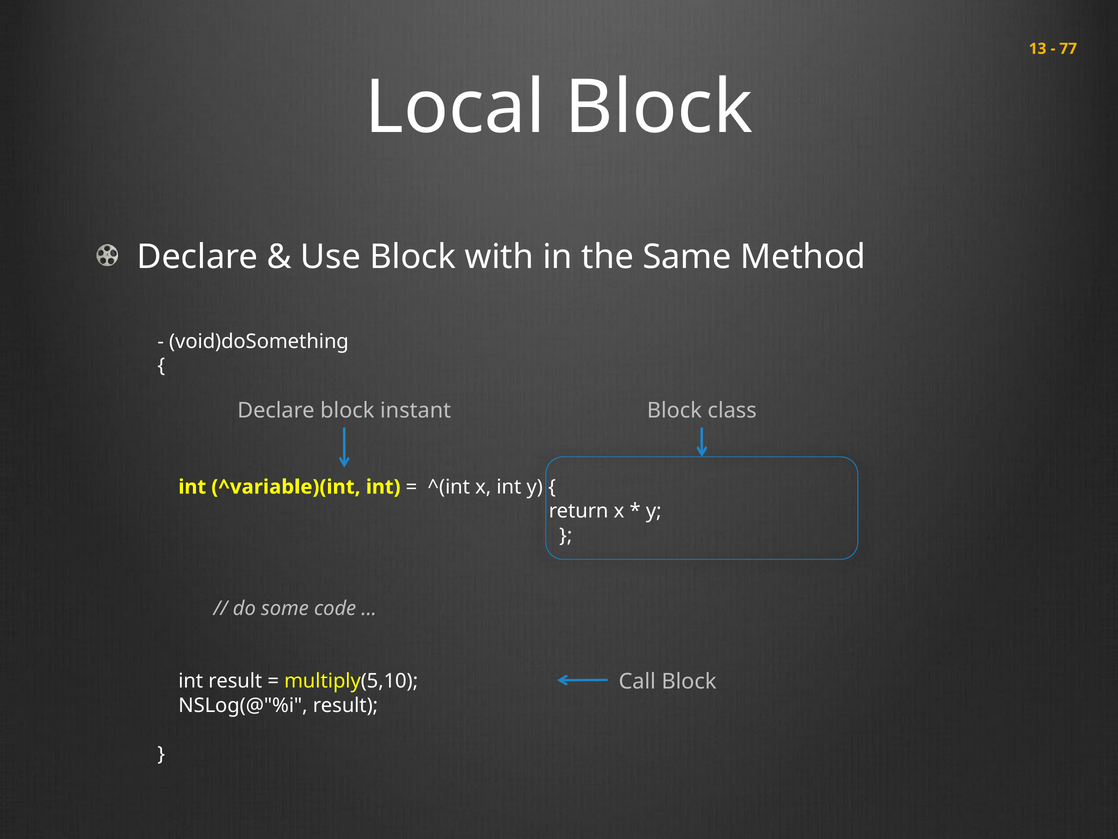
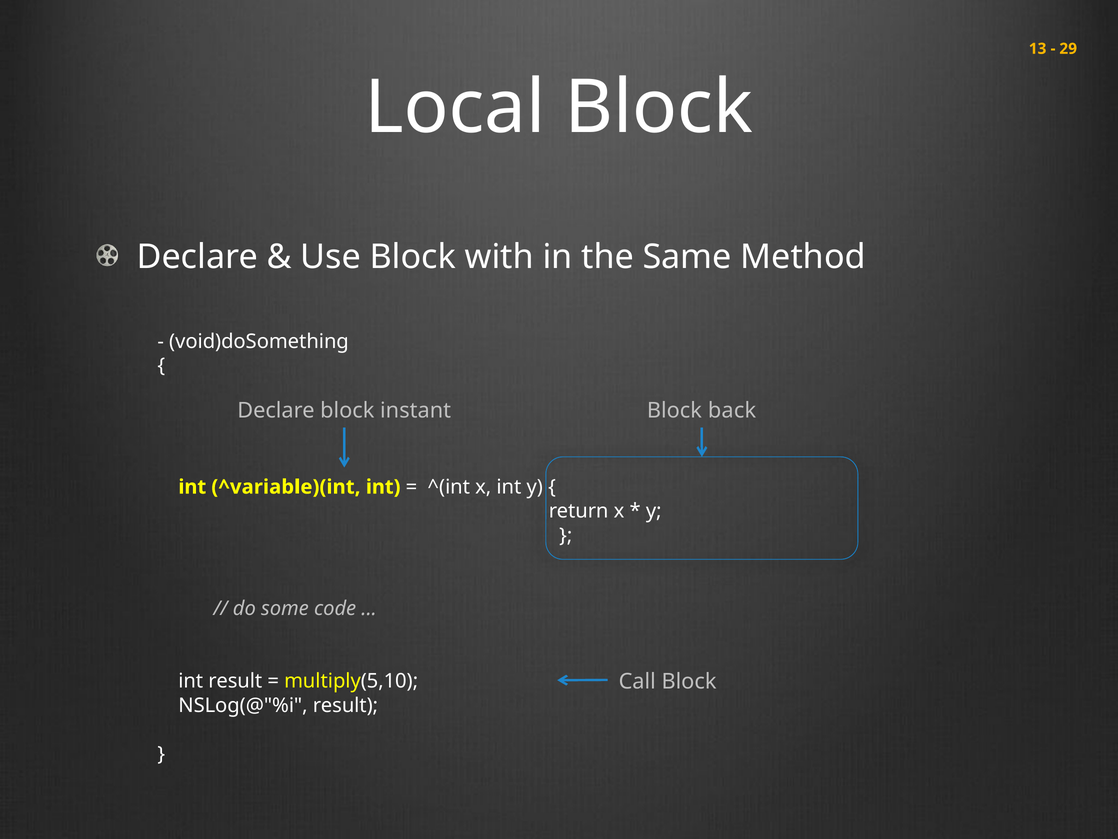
77: 77 -> 29
class: class -> back
